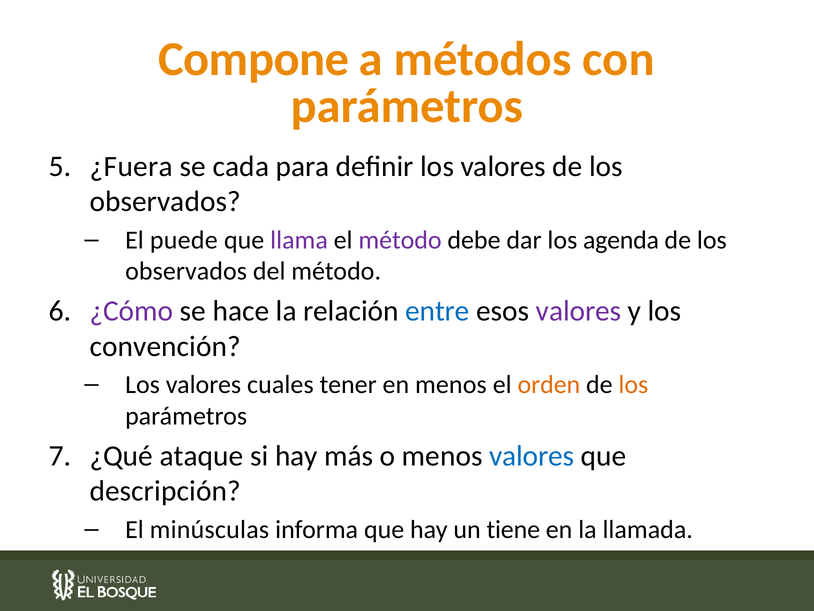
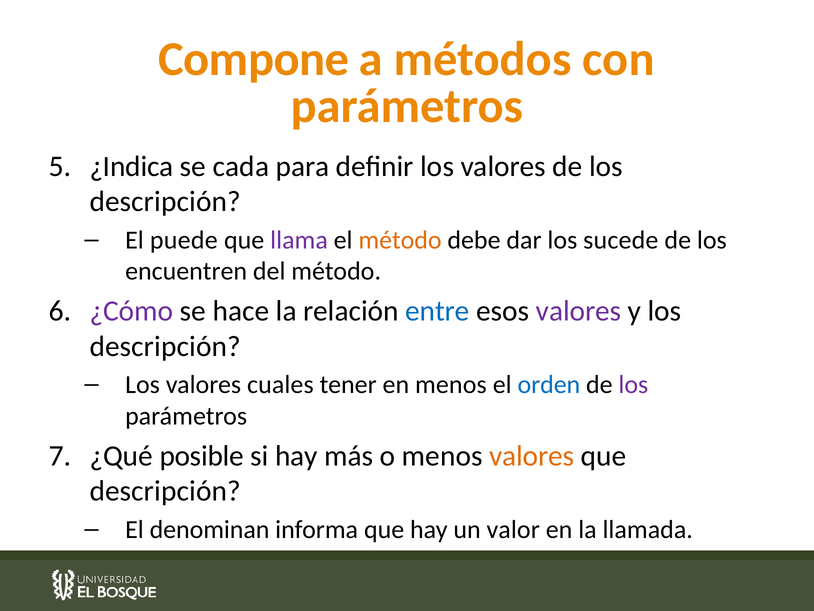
¿Fuera: ¿Fuera -> ¿Indica
observados at (165, 201): observados -> descripción
método at (400, 240) colour: purple -> orange
agenda: agenda -> sucede
observados at (186, 271): observados -> encuentren
convención at (165, 346): convención -> descripción
orden colour: orange -> blue
los at (633, 384) colour: orange -> purple
ataque: ataque -> posible
valores at (532, 455) colour: blue -> orange
minúsculas: minúsculas -> denominan
tiene: tiene -> valor
